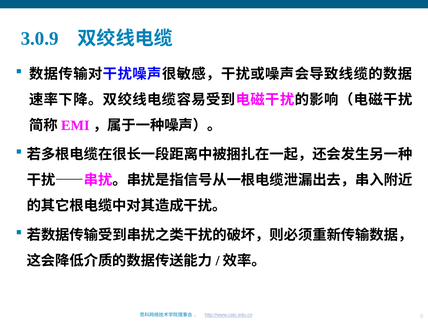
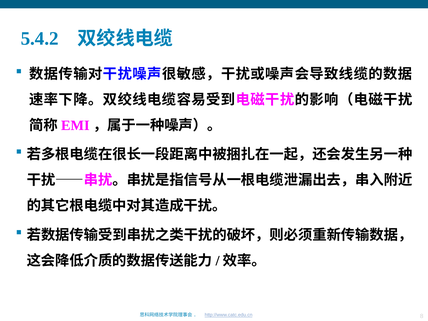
3.0.9: 3.0.9 -> 5.4.2
